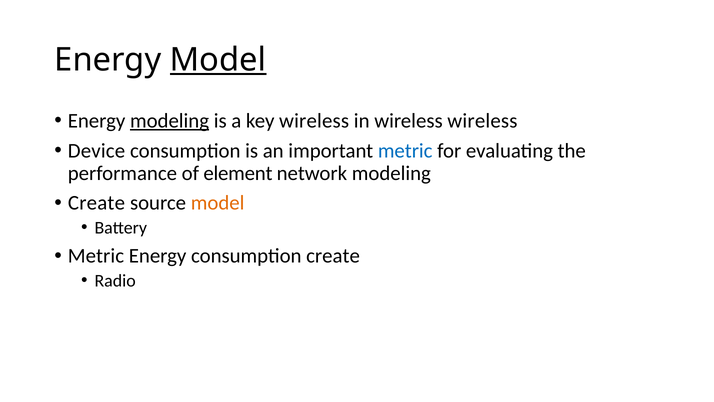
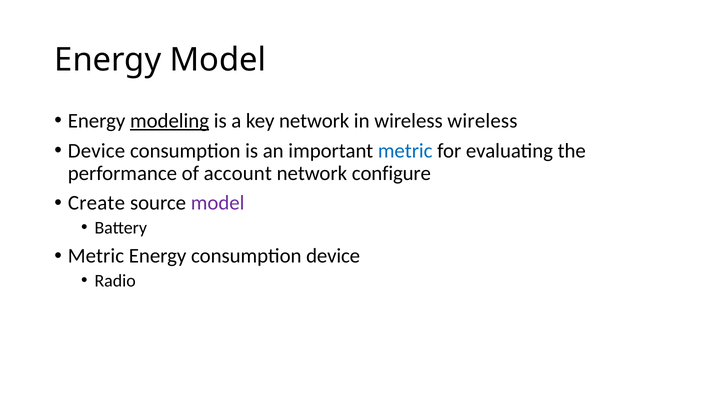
Model at (218, 60) underline: present -> none
key wireless: wireless -> network
element: element -> account
network modeling: modeling -> configure
model at (218, 203) colour: orange -> purple
consumption create: create -> device
